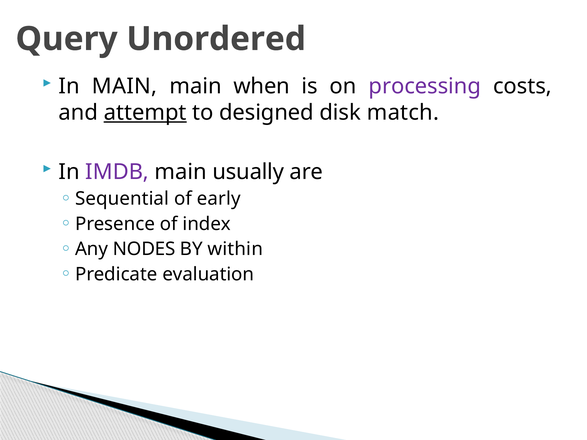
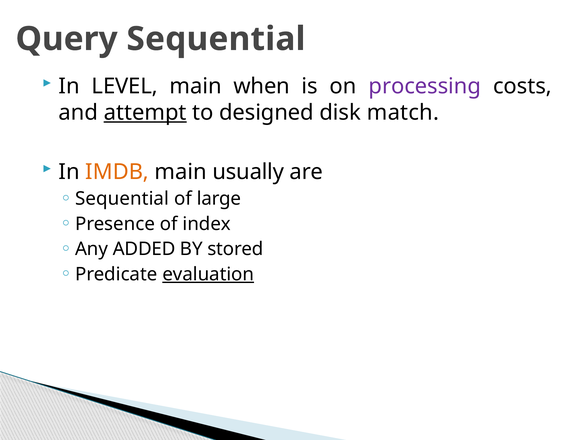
Query Unordered: Unordered -> Sequential
In MAIN: MAIN -> LEVEL
IMDB colour: purple -> orange
early: early -> large
NODES: NODES -> ADDED
within: within -> stored
evaluation underline: none -> present
